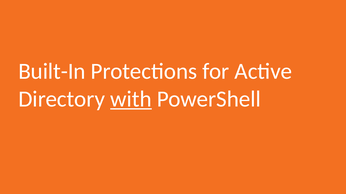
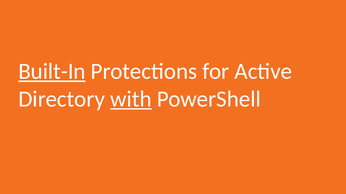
Built-In underline: none -> present
